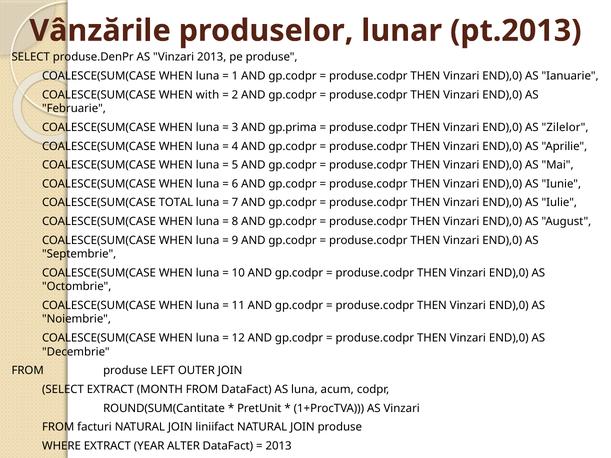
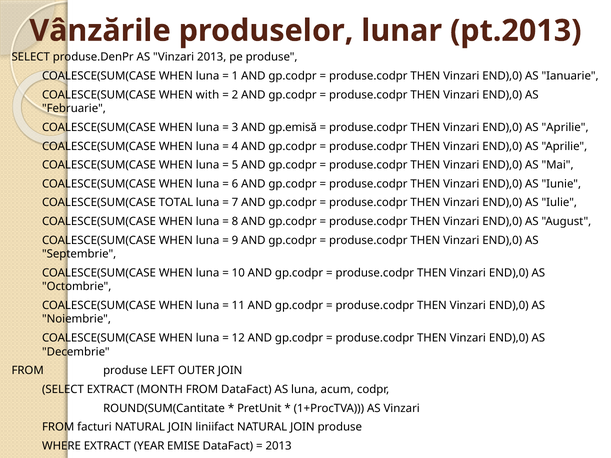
gp.prima: gp.prima -> gp.emisă
Zilelor at (565, 127): Zilelor -> Aprilie
ALTER: ALTER -> EMISE
